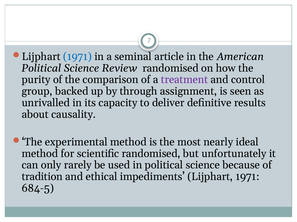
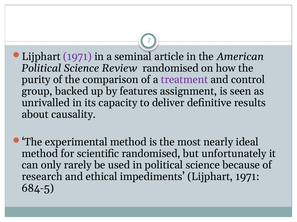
1971 at (77, 57) colour: blue -> purple
through: through -> features
tradition: tradition -> research
